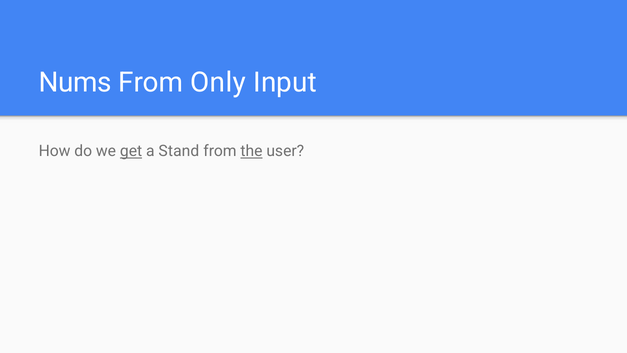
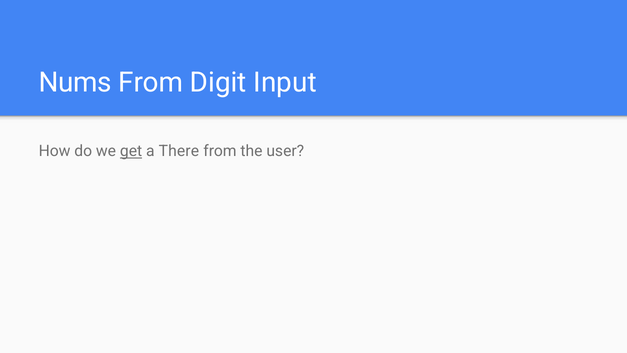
Only: Only -> Digit
Stand: Stand -> There
the underline: present -> none
